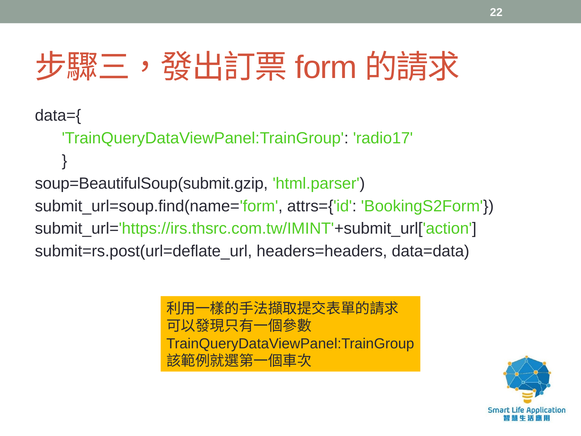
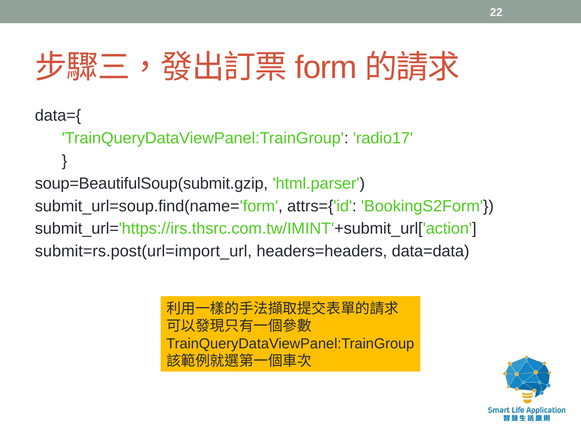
submit=rs.post(url=deflate_url: submit=rs.post(url=deflate_url -> submit=rs.post(url=import_url
